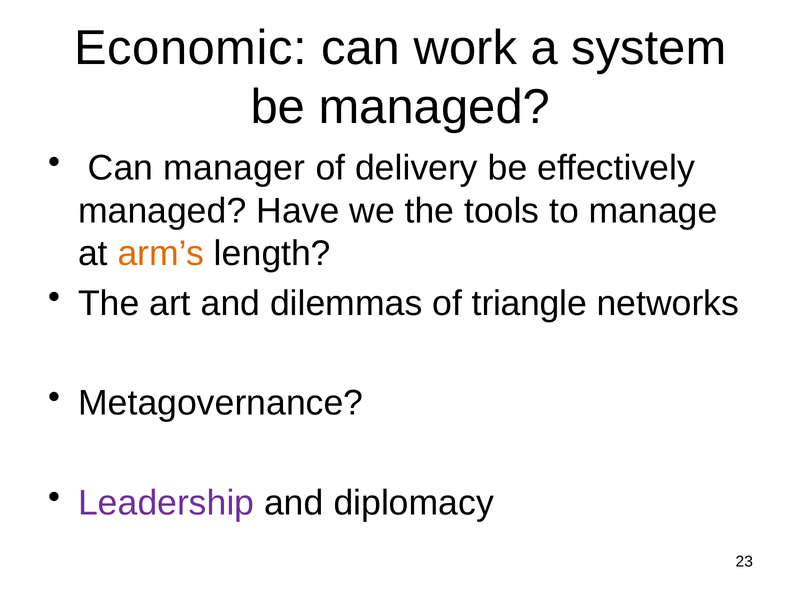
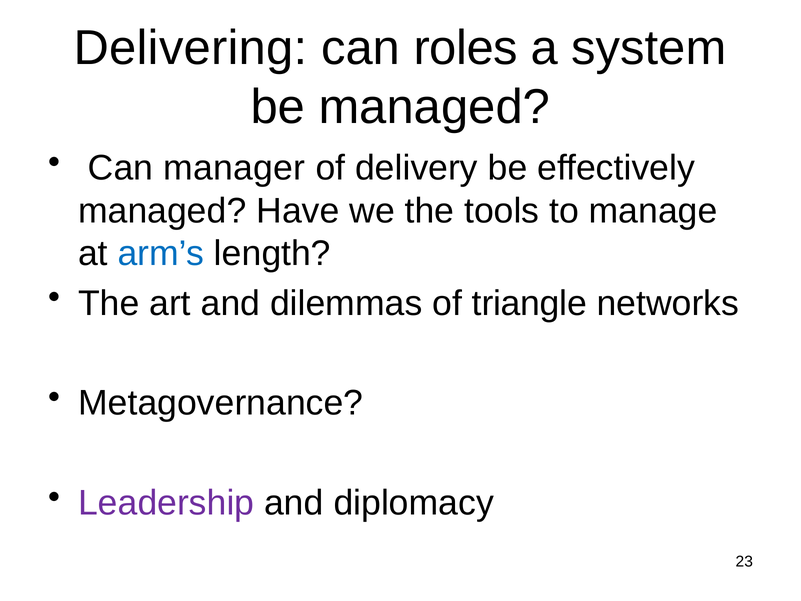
Economic: Economic -> Delivering
work: work -> roles
arm’s colour: orange -> blue
